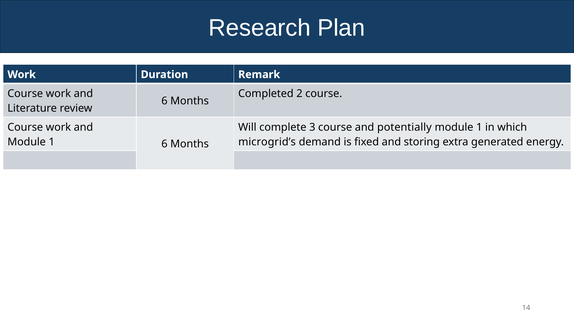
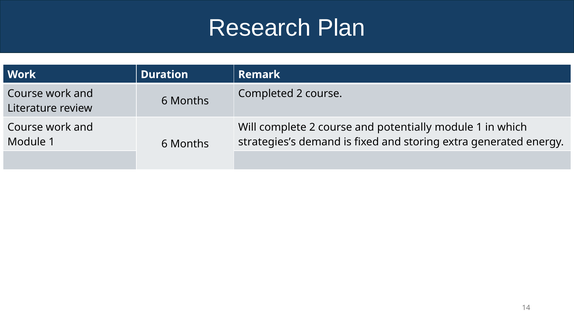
complete 3: 3 -> 2
microgrid’s: microgrid’s -> strategies’s
